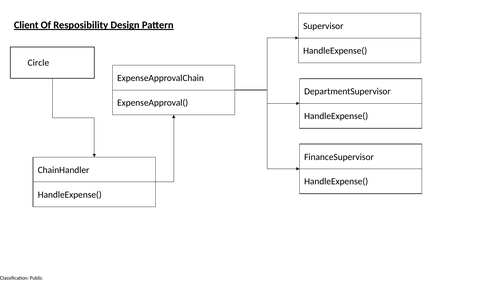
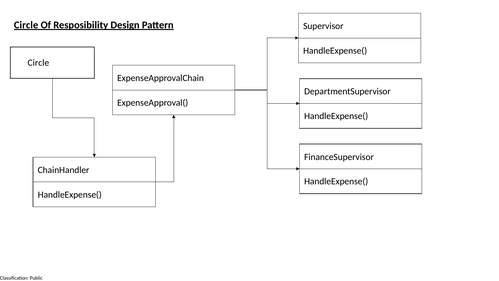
Client at (26, 25): Client -> Circle
